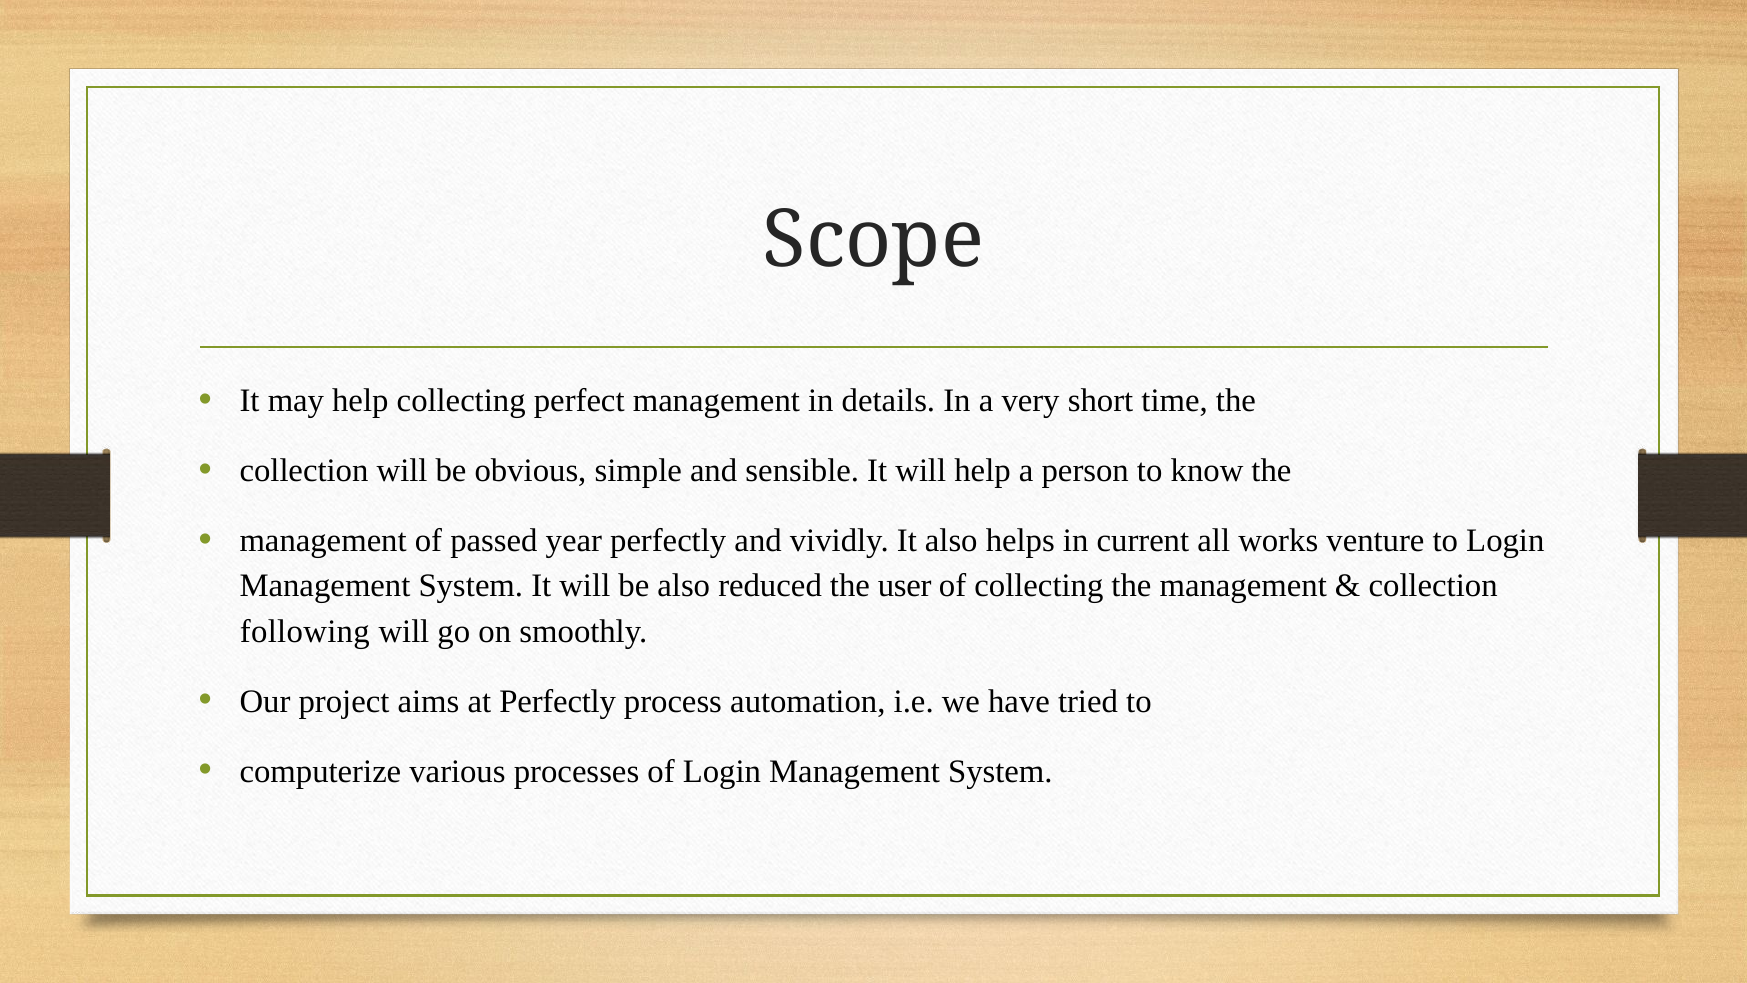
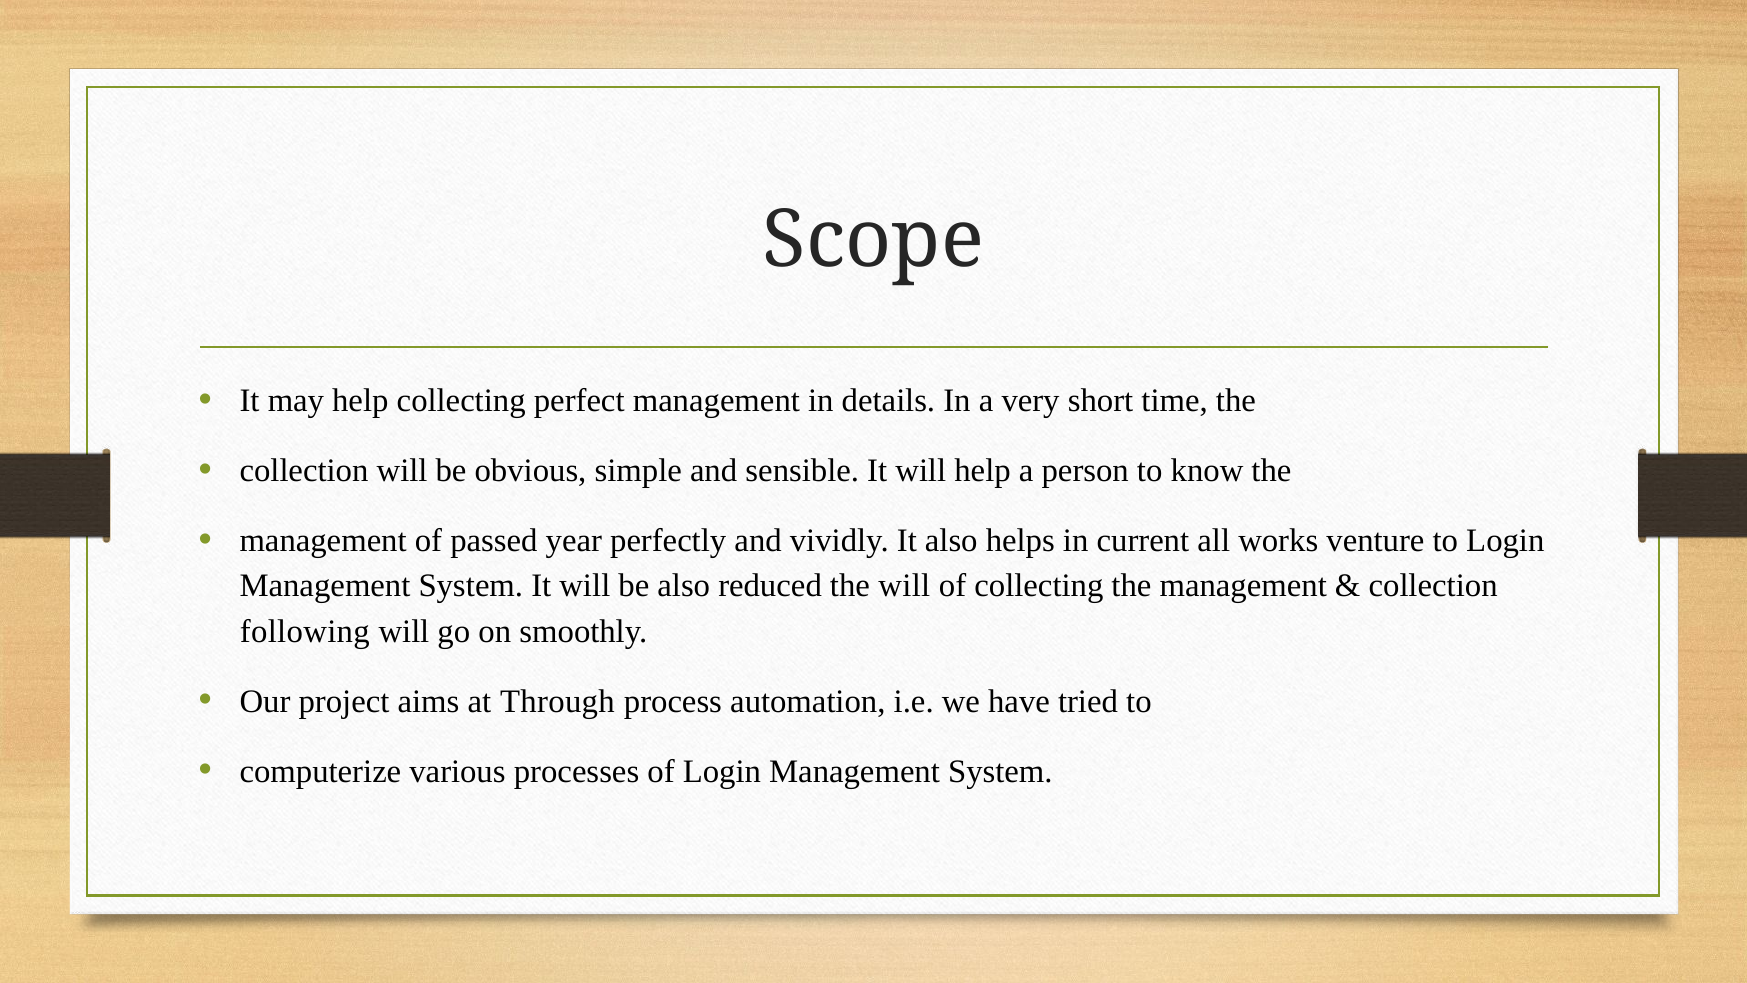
the user: user -> will
at Perfectly: Perfectly -> Through
